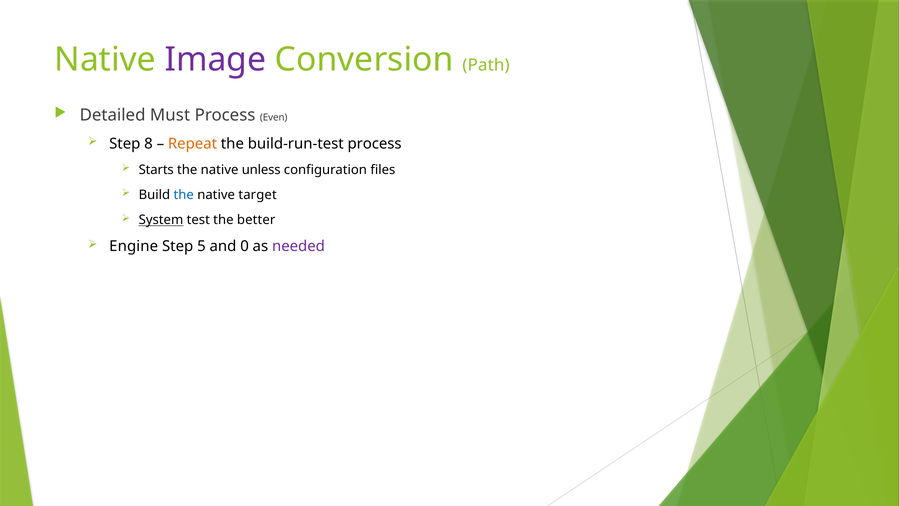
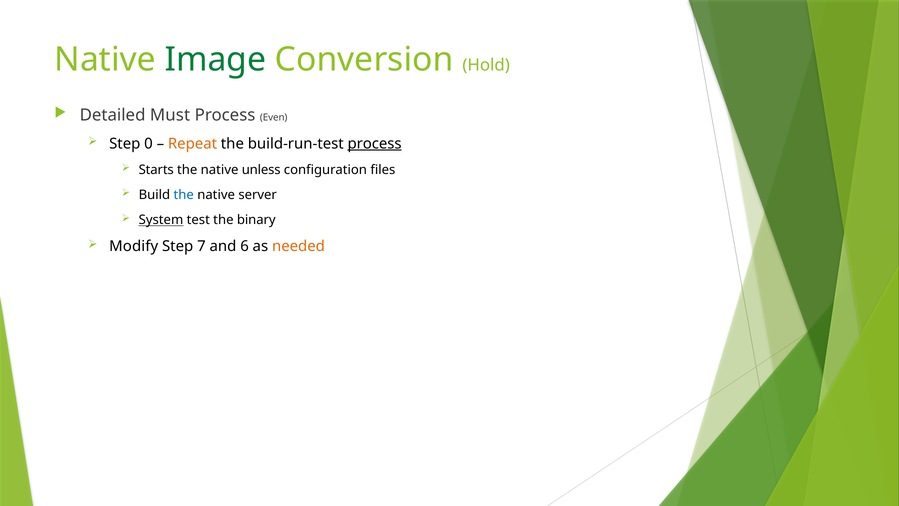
Image colour: purple -> green
Path: Path -> Hold
8: 8 -> 0
process at (375, 143) underline: none -> present
target: target -> server
better: better -> binary
Engine: Engine -> Modify
5: 5 -> 7
0: 0 -> 6
needed colour: purple -> orange
